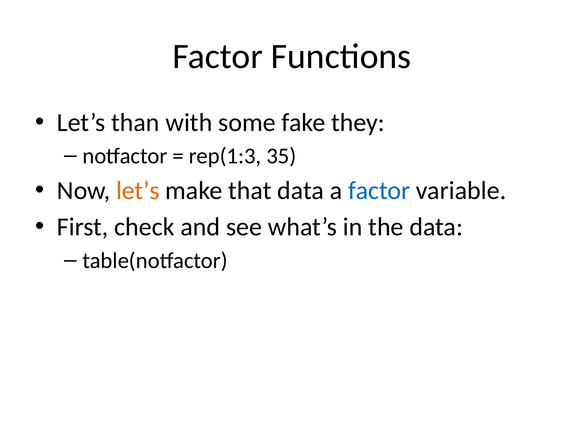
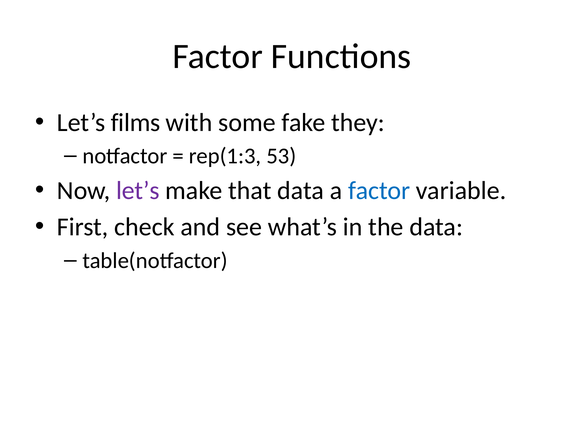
than: than -> films
35: 35 -> 53
let’s at (138, 191) colour: orange -> purple
